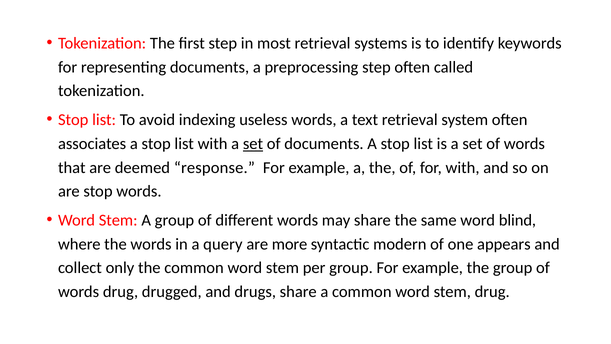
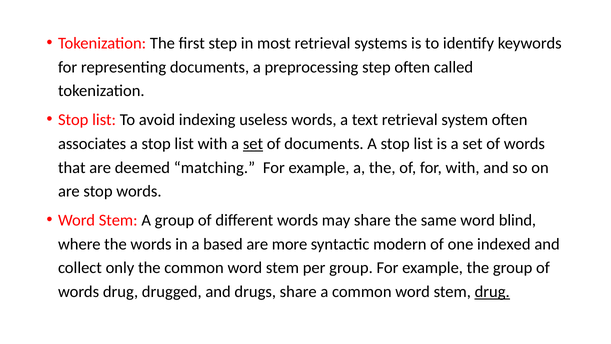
response: response -> matching
query: query -> based
appears: appears -> indexed
drug at (492, 292) underline: none -> present
